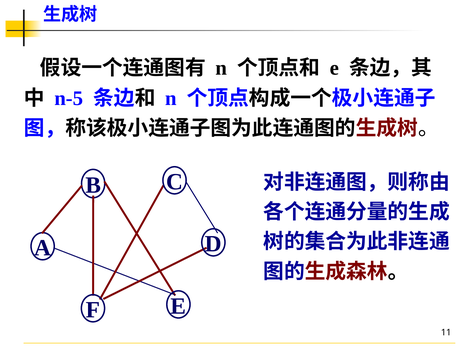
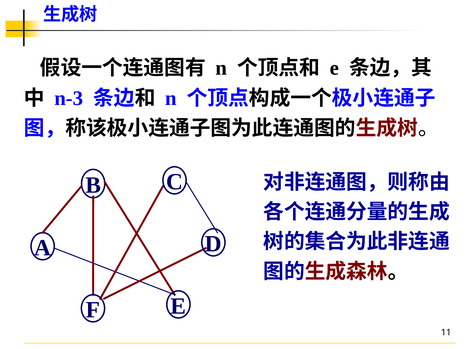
n-5: n-5 -> n-3
